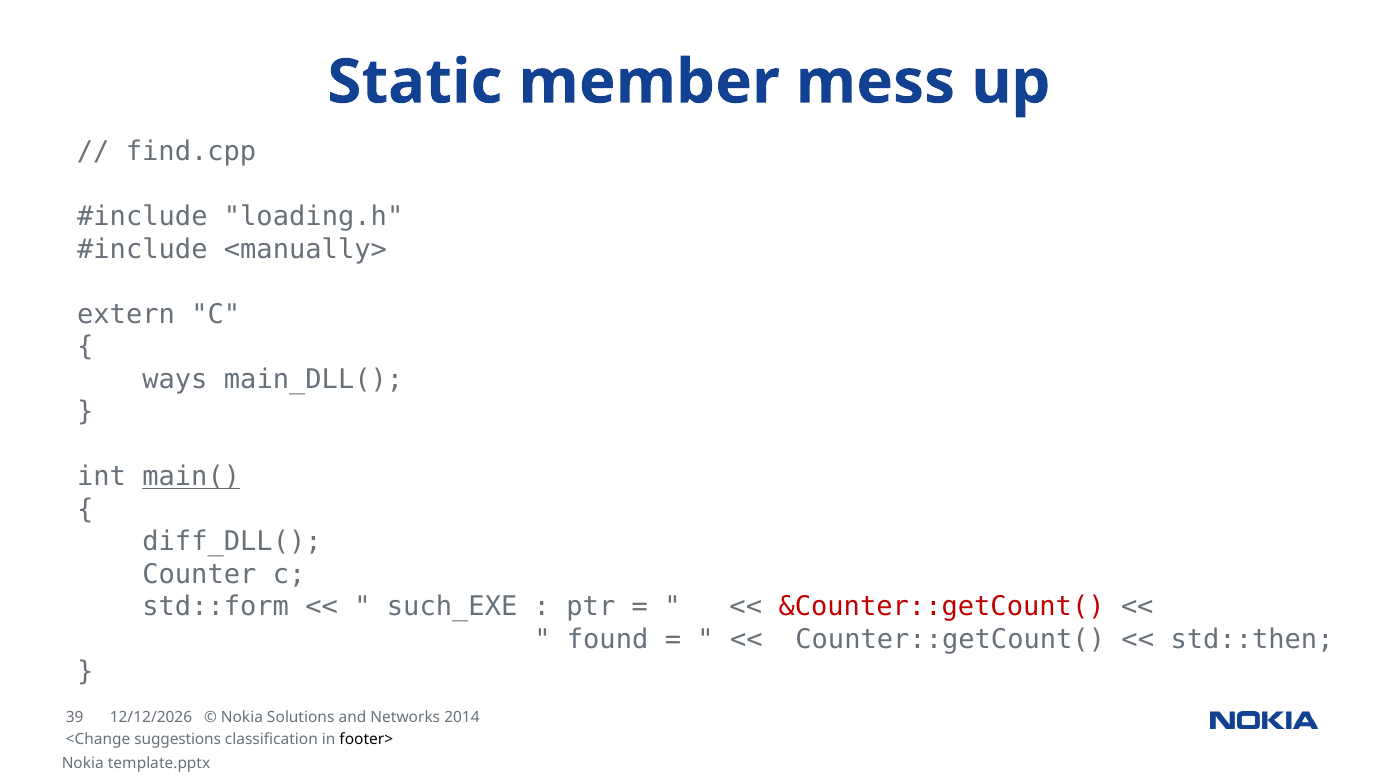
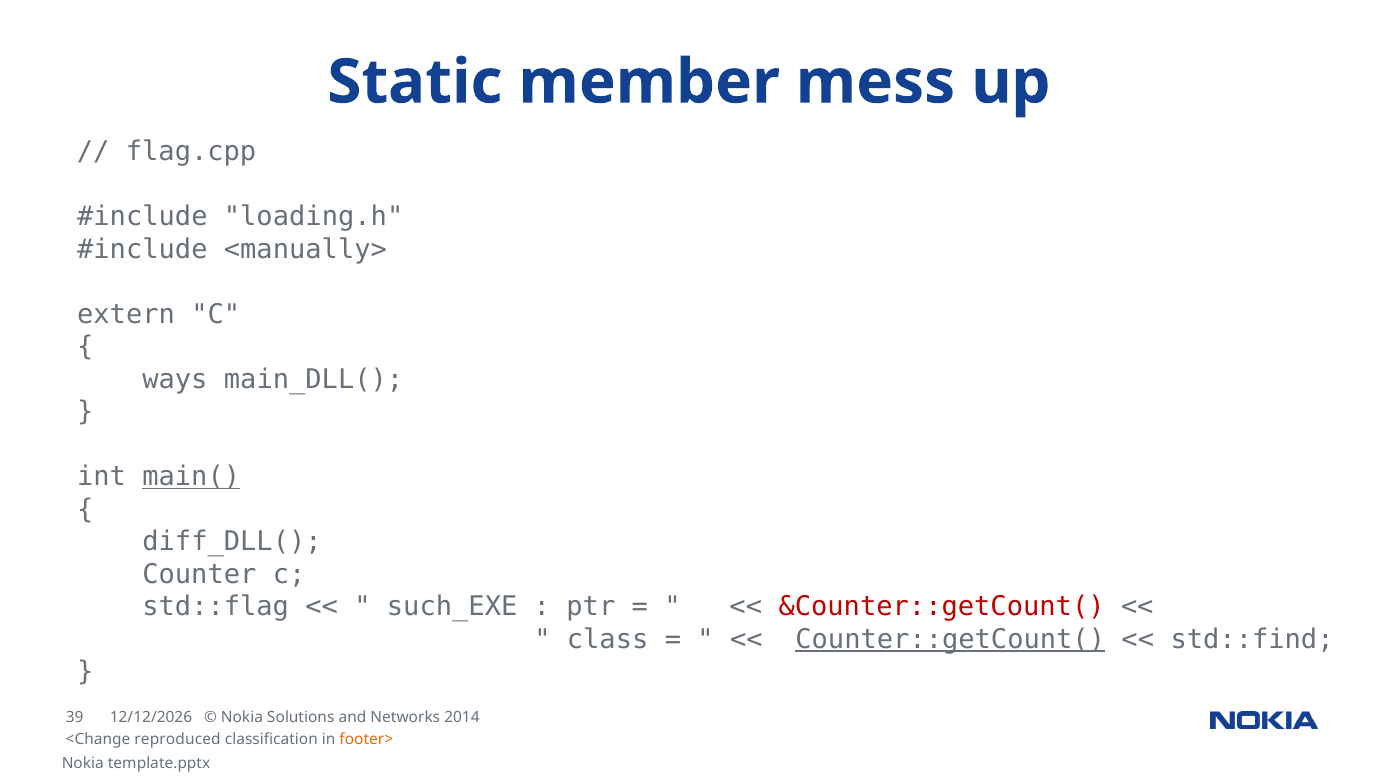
find.cpp: find.cpp -> flag.cpp
std::form: std::form -> std::flag
found: found -> class
Counter::getCount( underline: none -> present
std::then: std::then -> std::find
suggestions: suggestions -> reproduced
footer> colour: black -> orange
